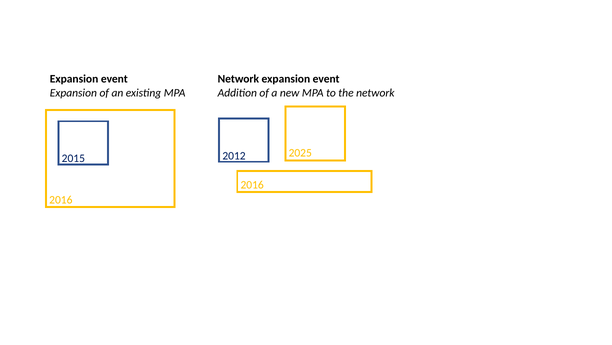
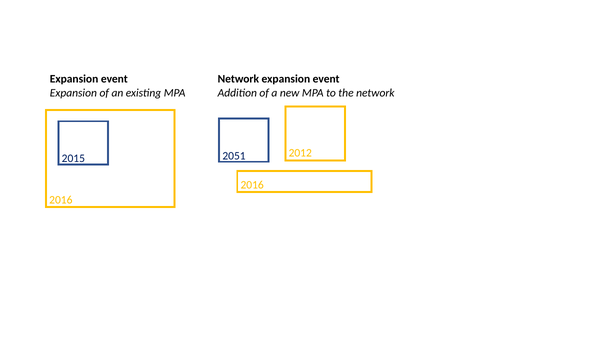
2025: 2025 -> 2012
2012: 2012 -> 2051
